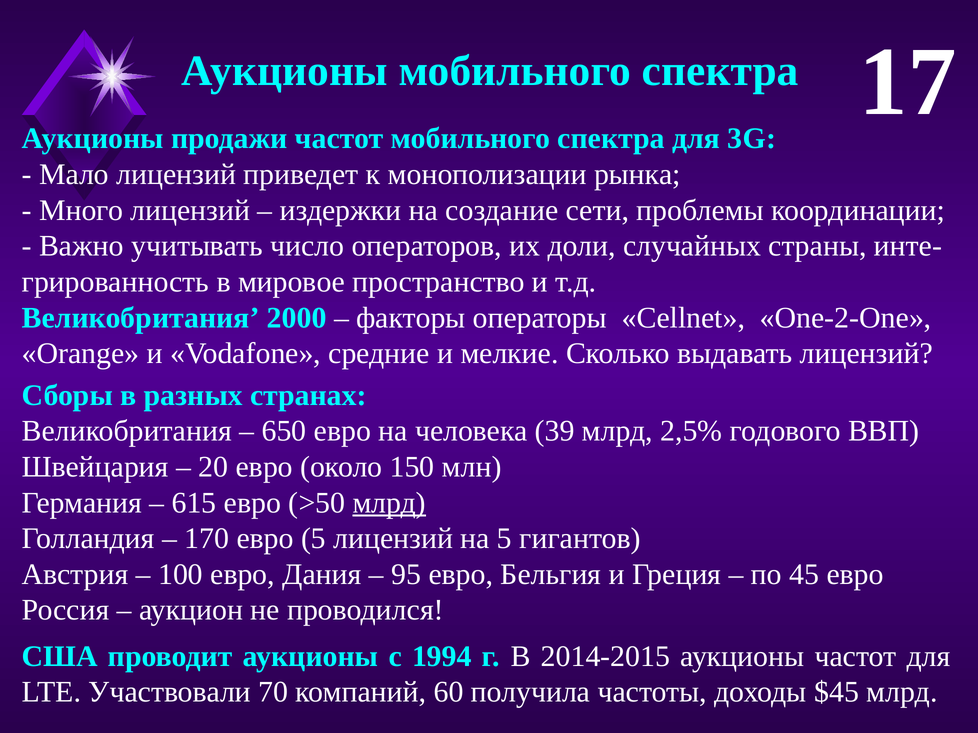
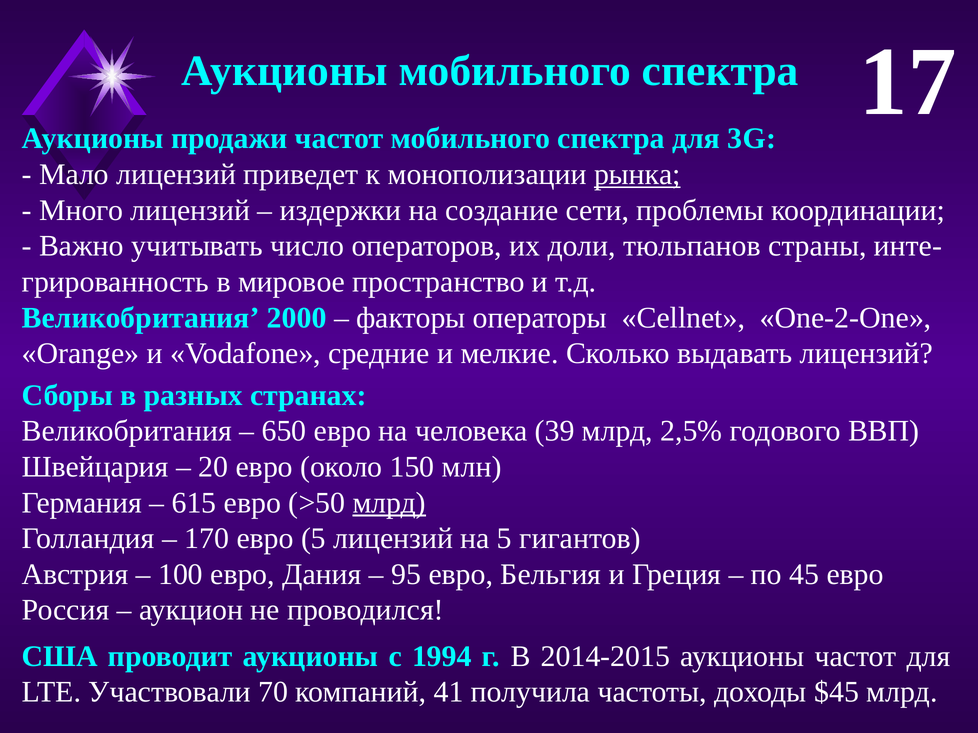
рынка underline: none -> present
случайных: случайных -> тюльпанов
60: 60 -> 41
